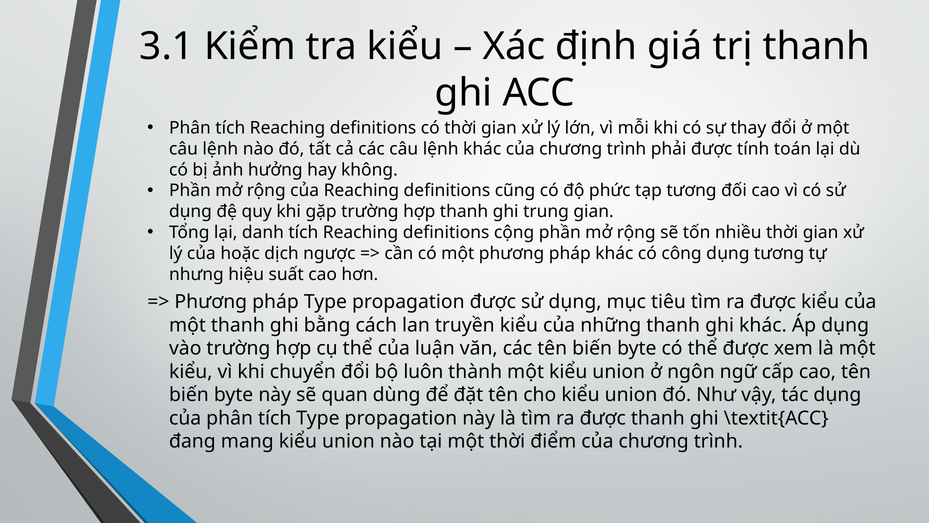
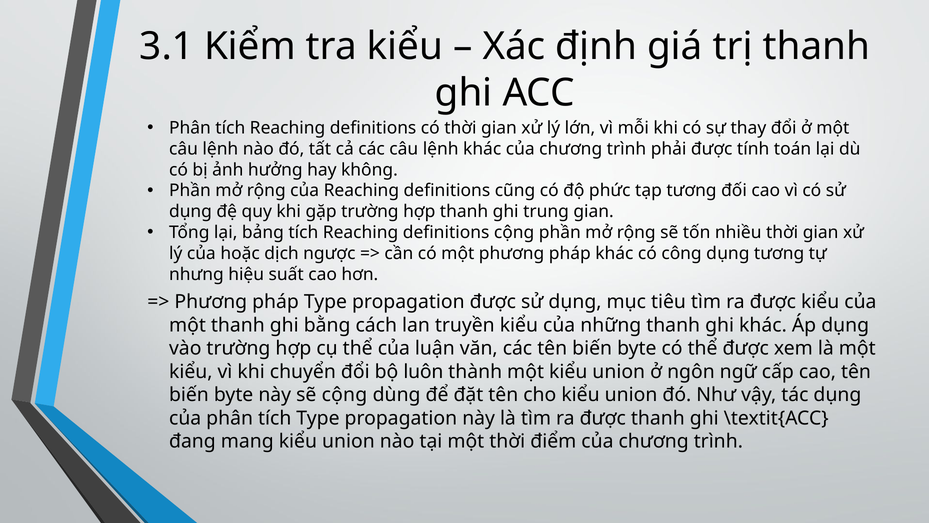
danh: danh -> bảng
sẽ quan: quan -> cộng
